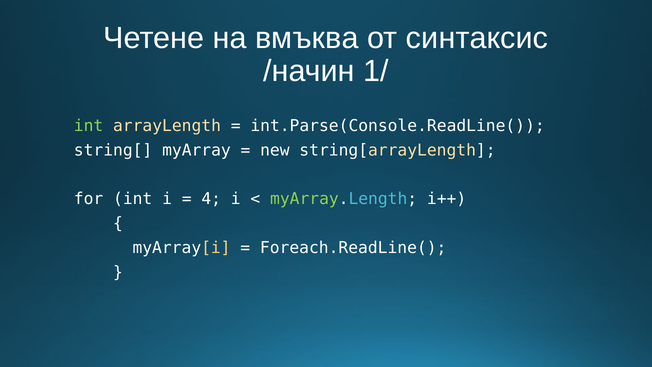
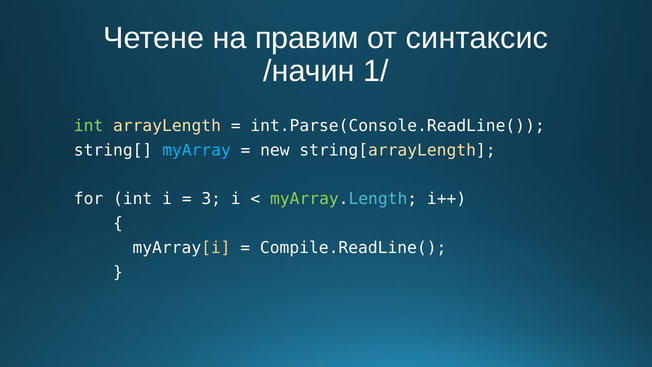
вмъква: вмъква -> правим
myArray colour: white -> light blue
4: 4 -> 3
Foreach.ReadLine(: Foreach.ReadLine( -> Compile.ReadLine(
